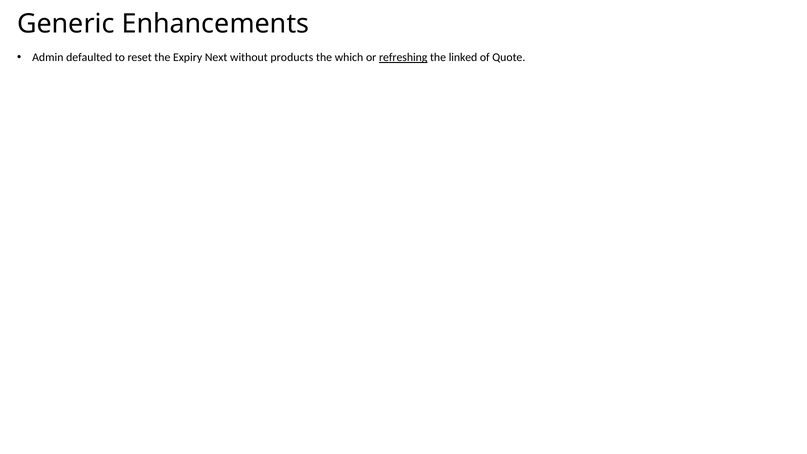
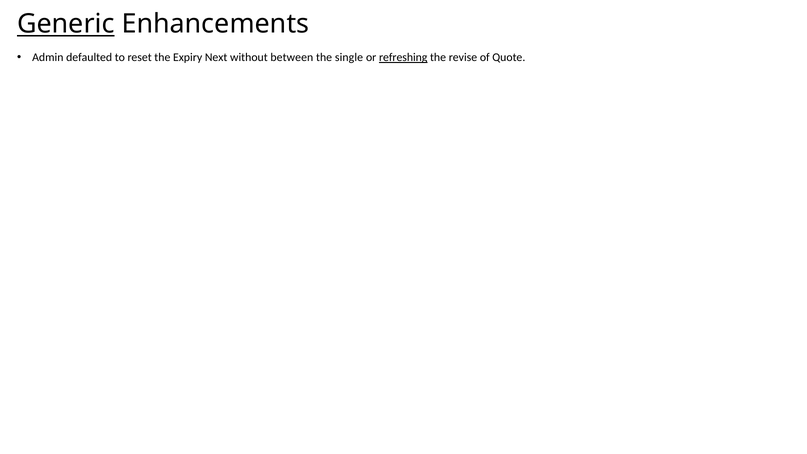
Generic underline: none -> present
products: products -> between
which: which -> single
linked: linked -> revise
